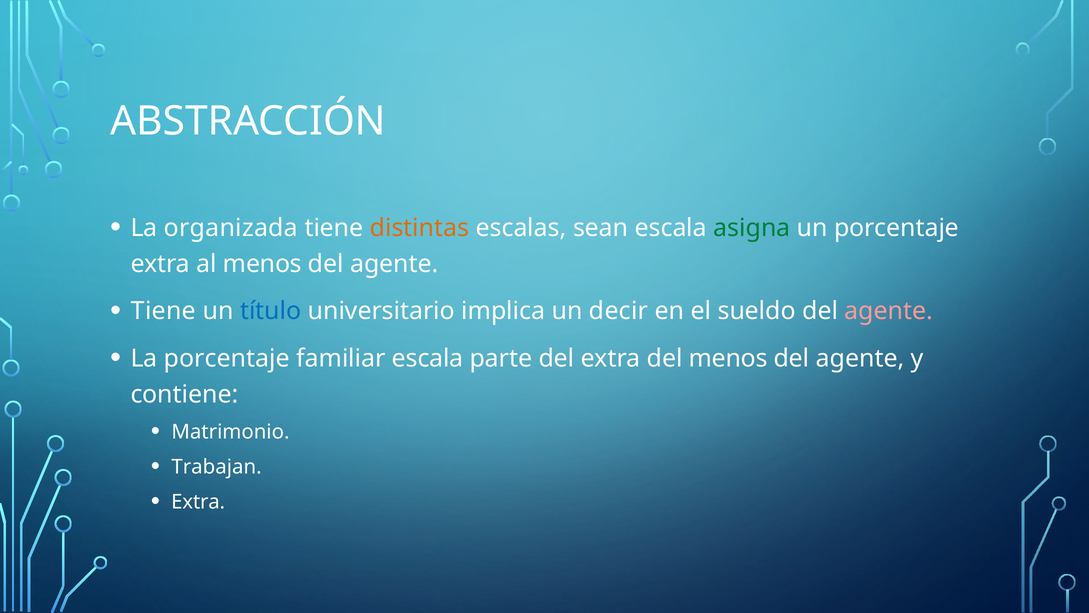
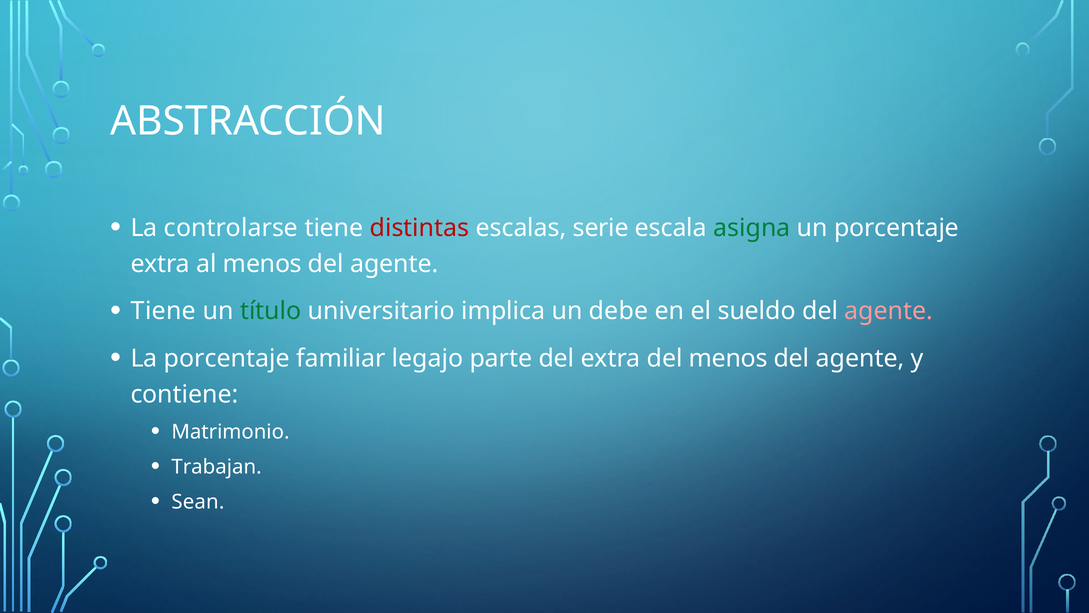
organizada: organizada -> controlarse
distintas colour: orange -> red
sean: sean -> serie
título colour: blue -> green
decir: decir -> debe
familiar escala: escala -> legajo
Extra at (198, 502): Extra -> Sean
